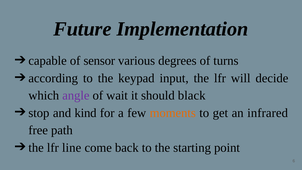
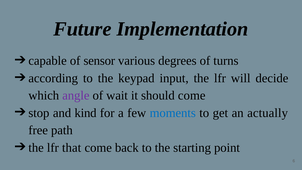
should black: black -> come
moments colour: orange -> blue
infrared: infrared -> actually
line: line -> that
